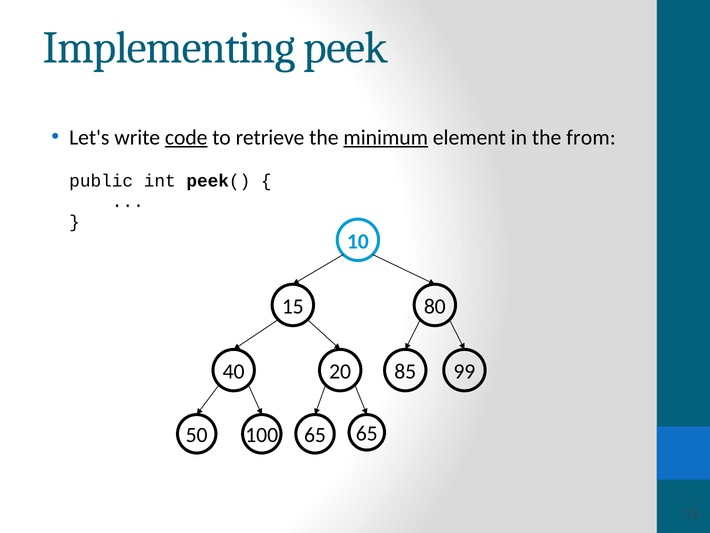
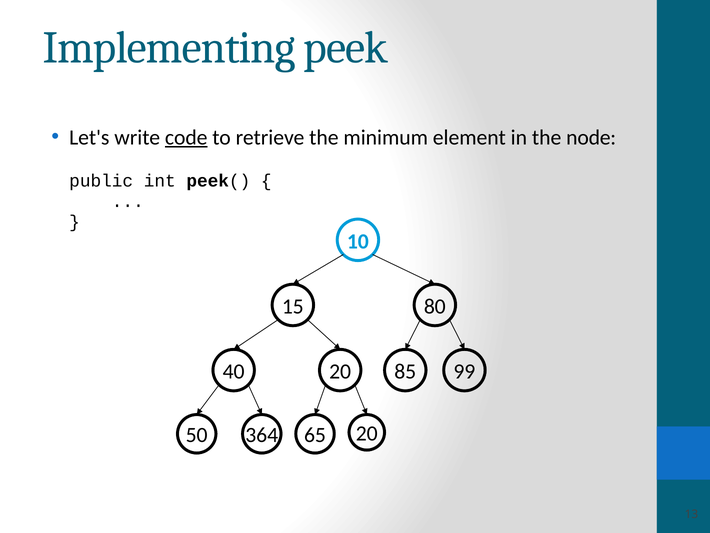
minimum underline: present -> none
from: from -> node
100: 100 -> 364
65 65: 65 -> 20
